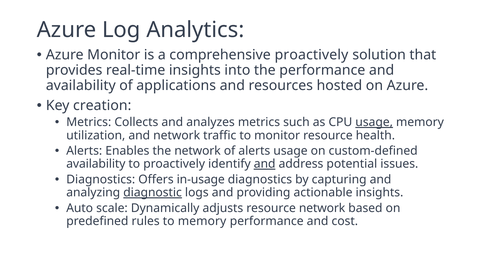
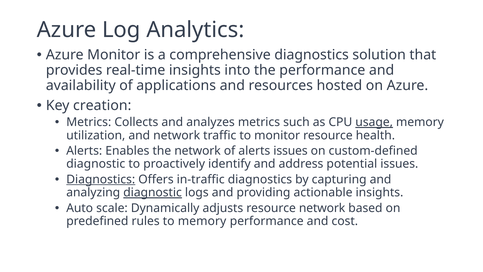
comprehensive proactively: proactively -> diagnostics
alerts usage: usage -> issues
availability at (96, 164): availability -> diagnostic
and at (265, 164) underline: present -> none
Diagnostics at (101, 179) underline: none -> present
in-usage: in-usage -> in-traffic
